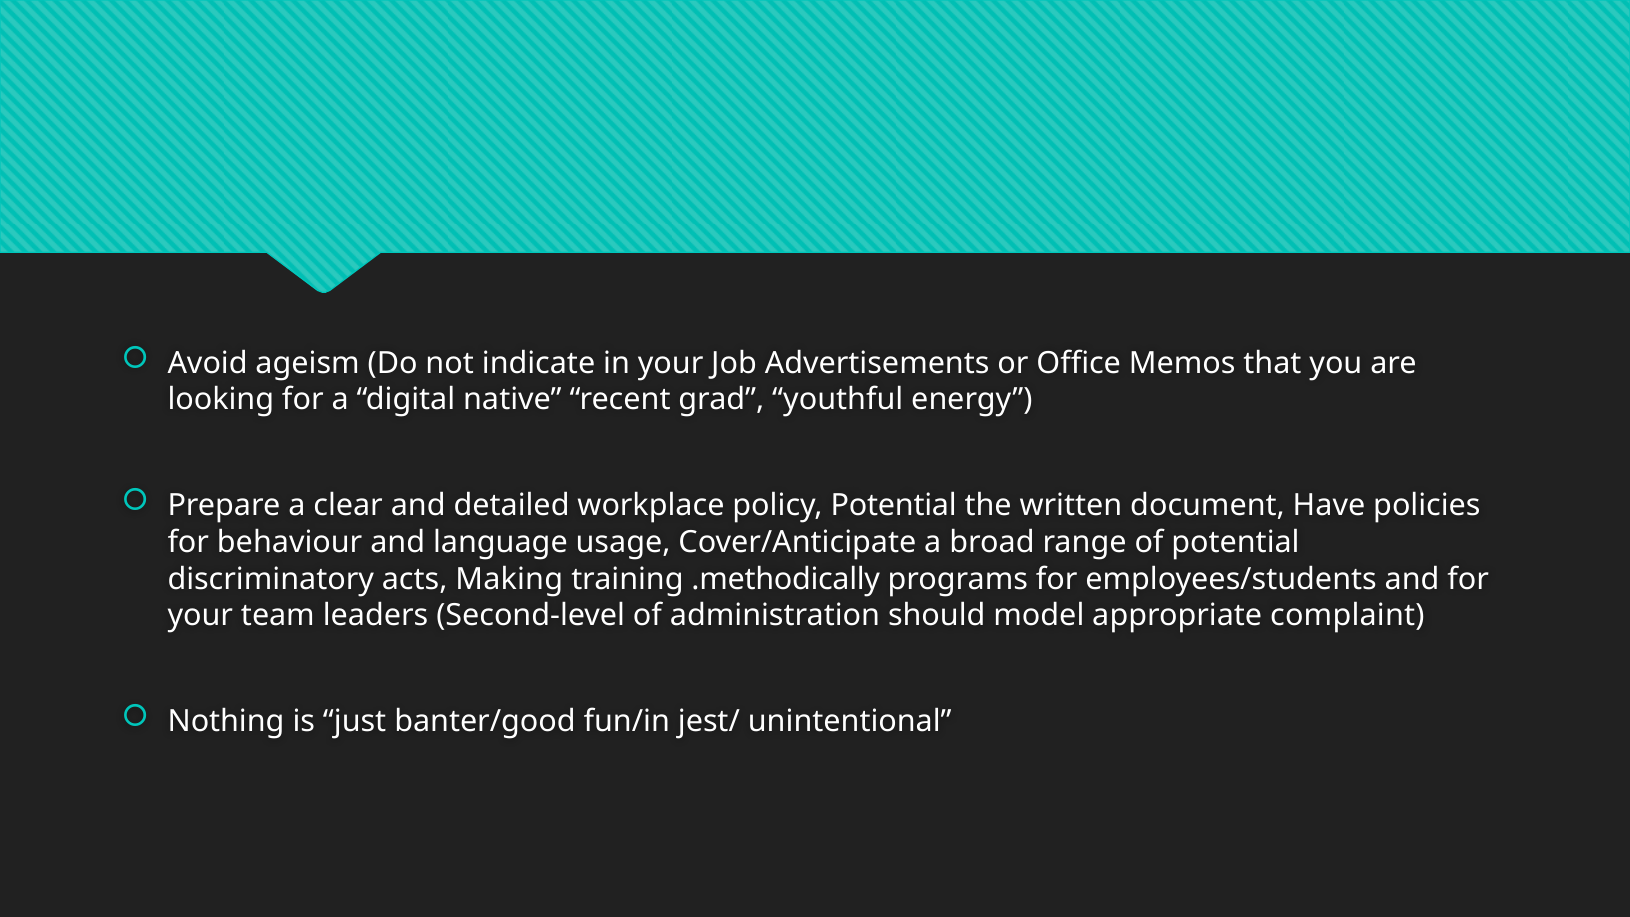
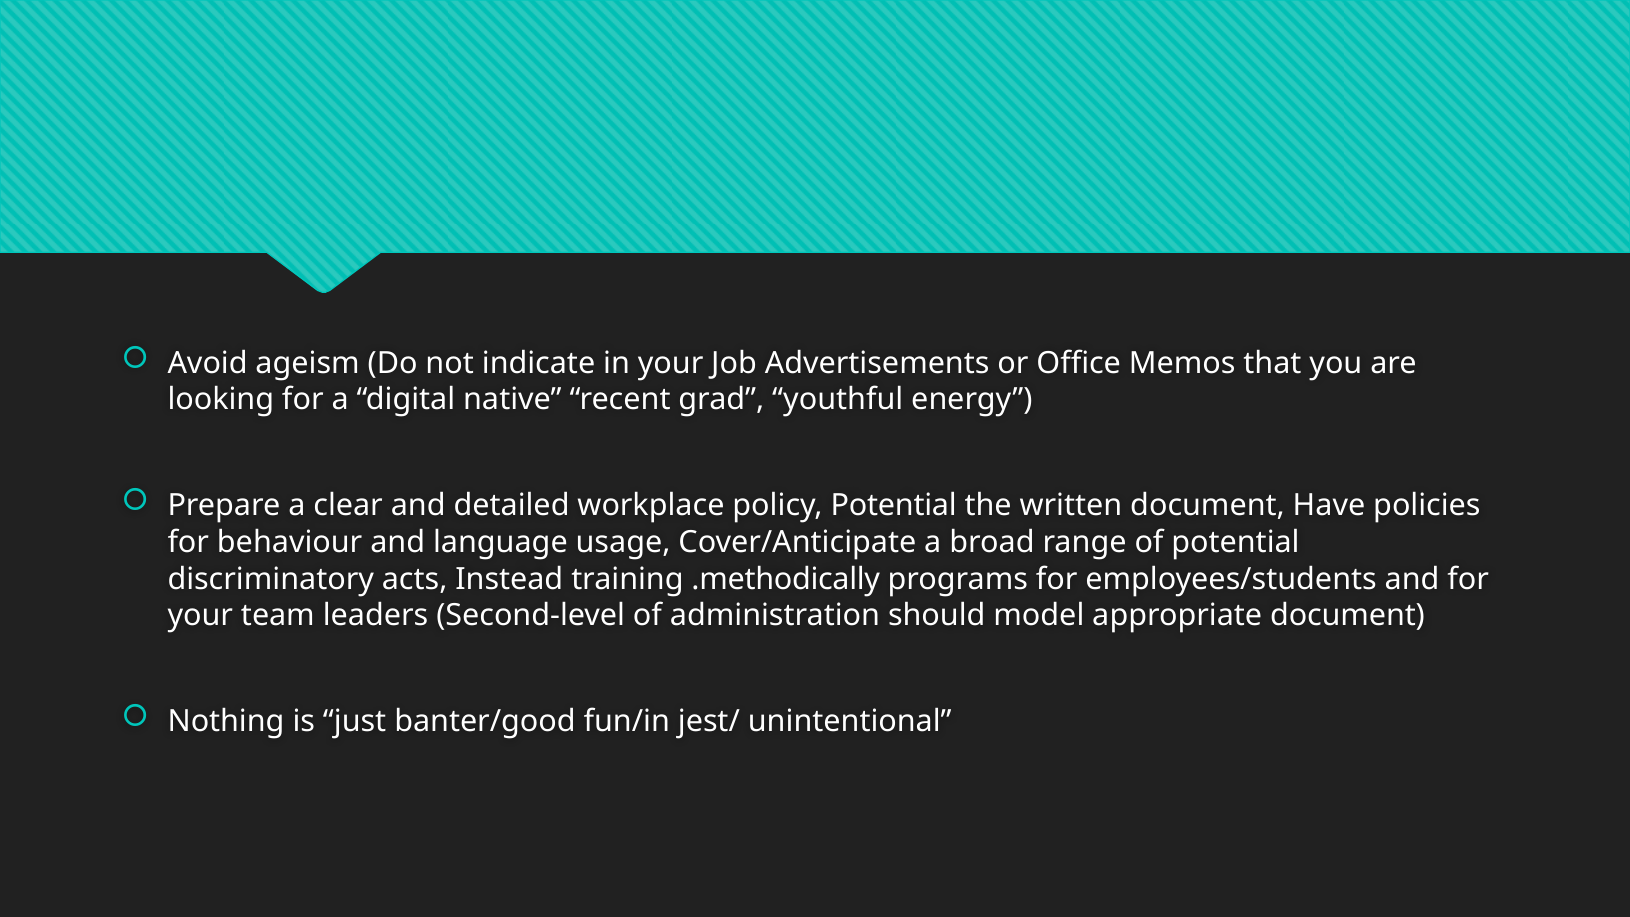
Making: Making -> Instead
appropriate complaint: complaint -> document
